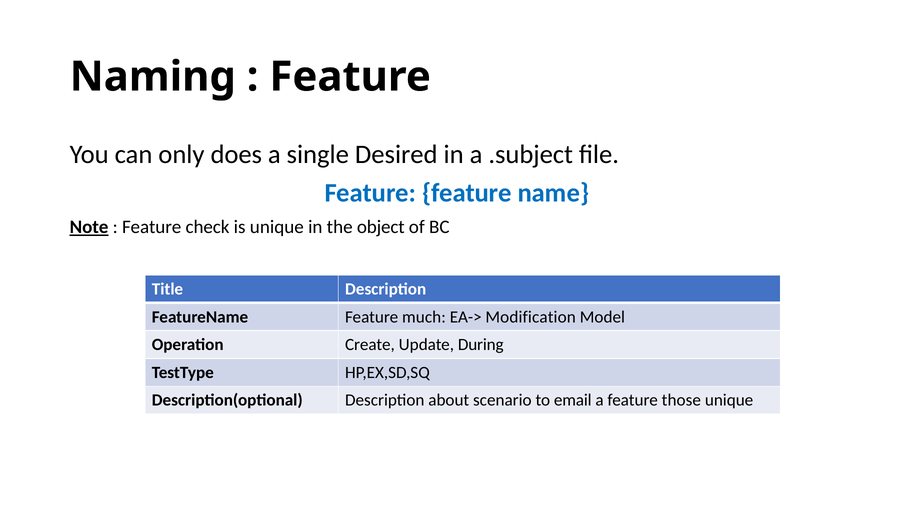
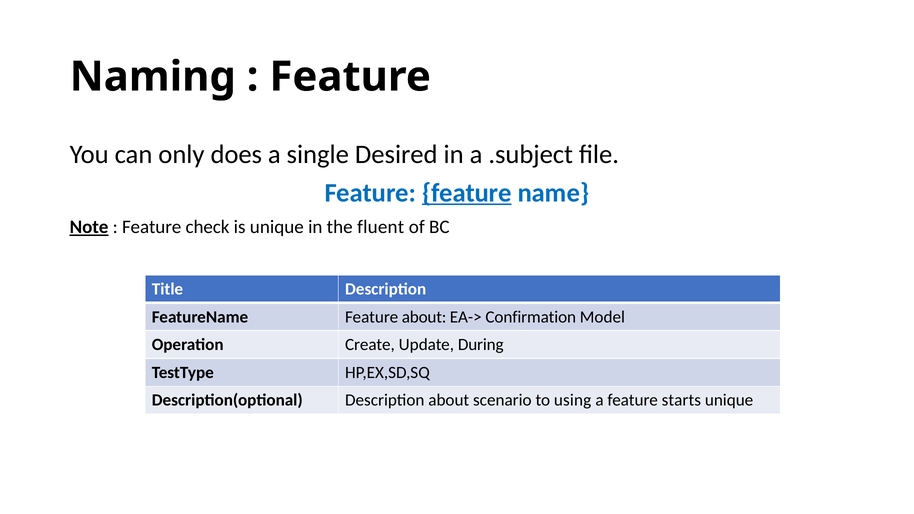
feature at (467, 193) underline: none -> present
object: object -> fluent
Feature much: much -> about
Modification: Modification -> Confirmation
email: email -> using
those: those -> starts
